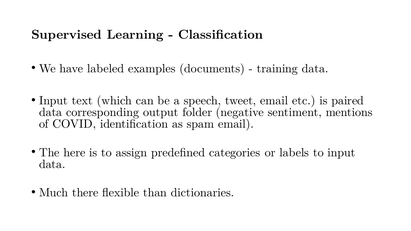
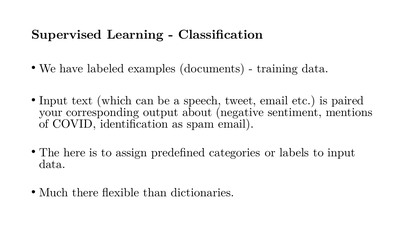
data at (51, 112): data -> your
folder: folder -> about
